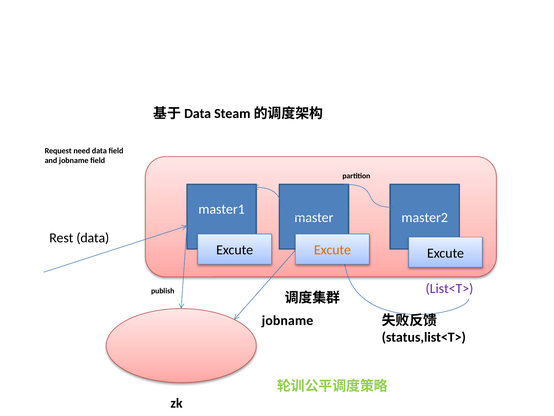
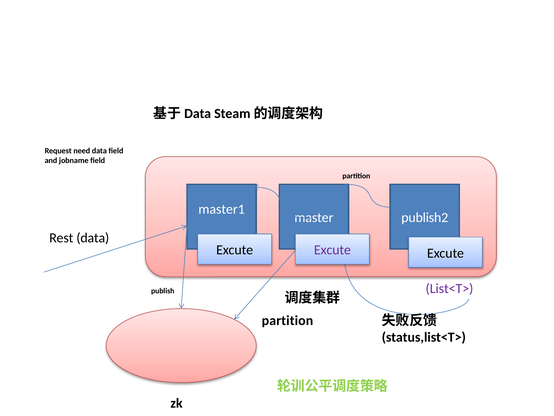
master2: master2 -> publish2
Excute at (332, 250) colour: orange -> purple
jobname at (287, 320): jobname -> partition
